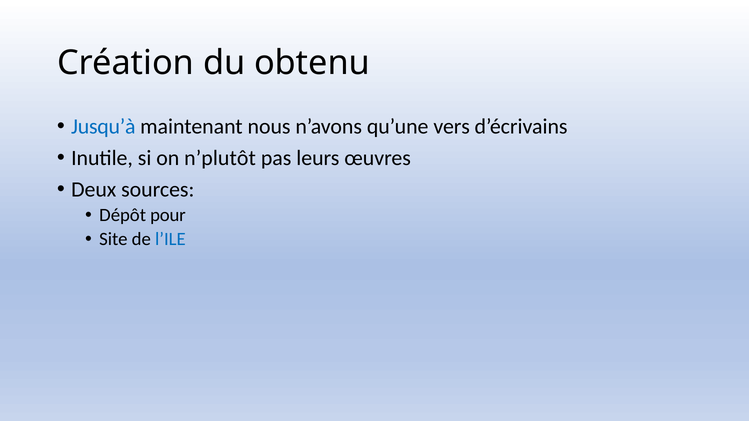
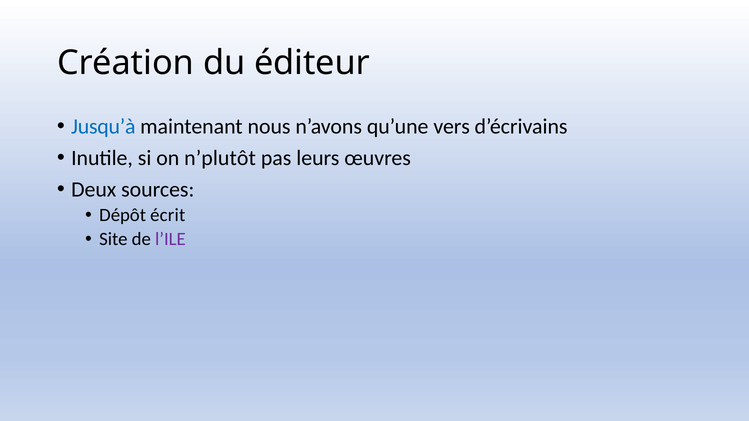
obtenu: obtenu -> éditeur
pour: pour -> écrit
l’ILE colour: blue -> purple
